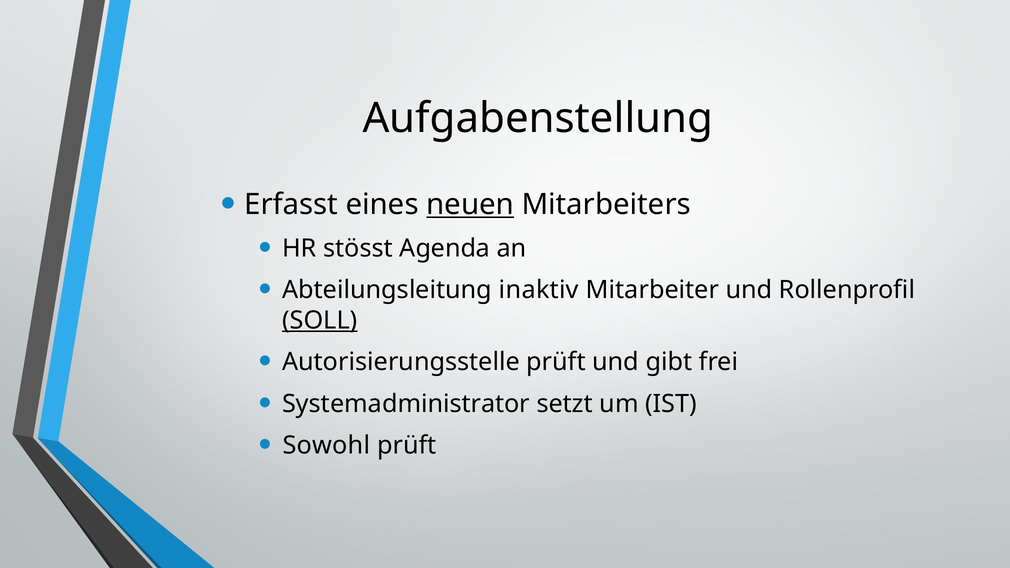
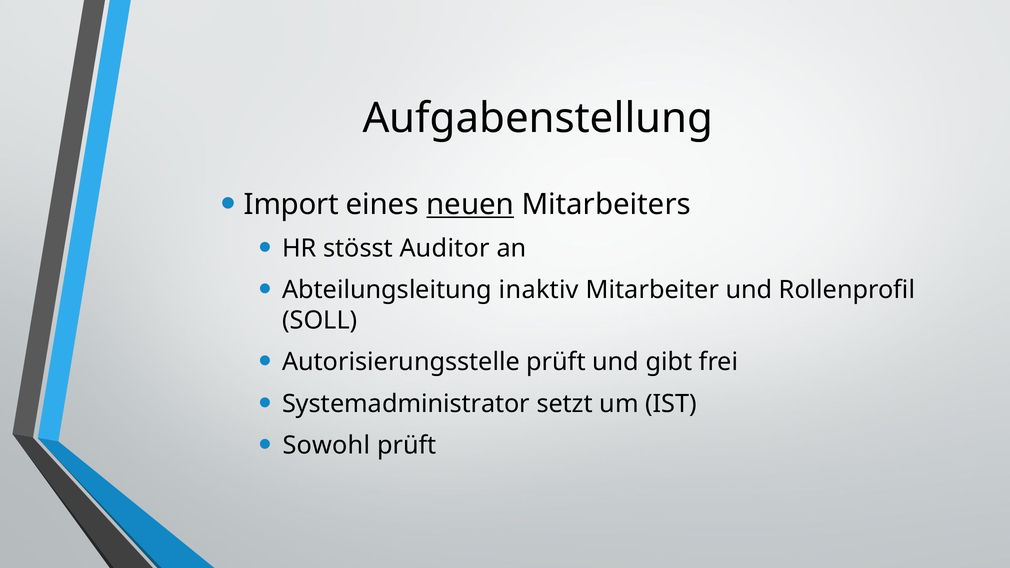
Erfasst: Erfasst -> Import
Agenda: Agenda -> Auditor
SOLL underline: present -> none
